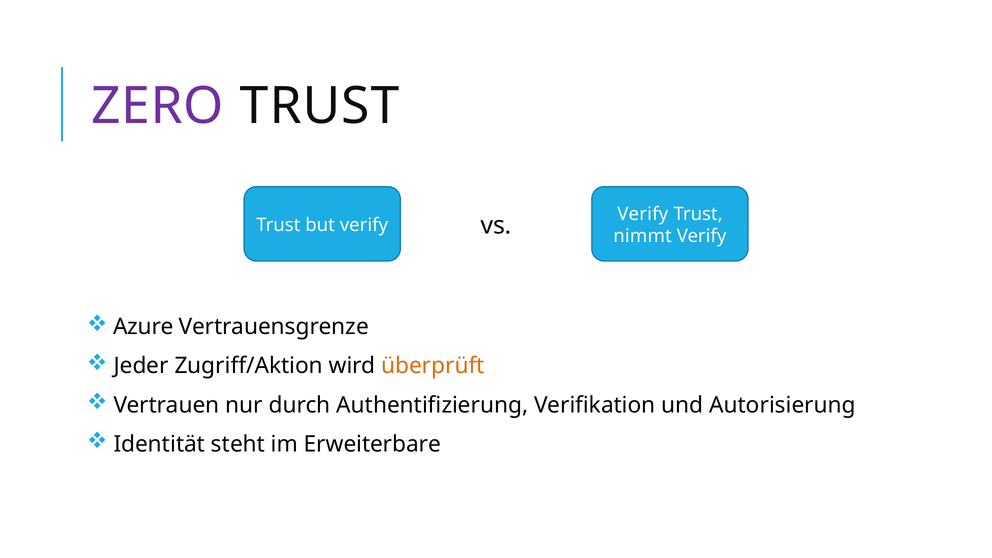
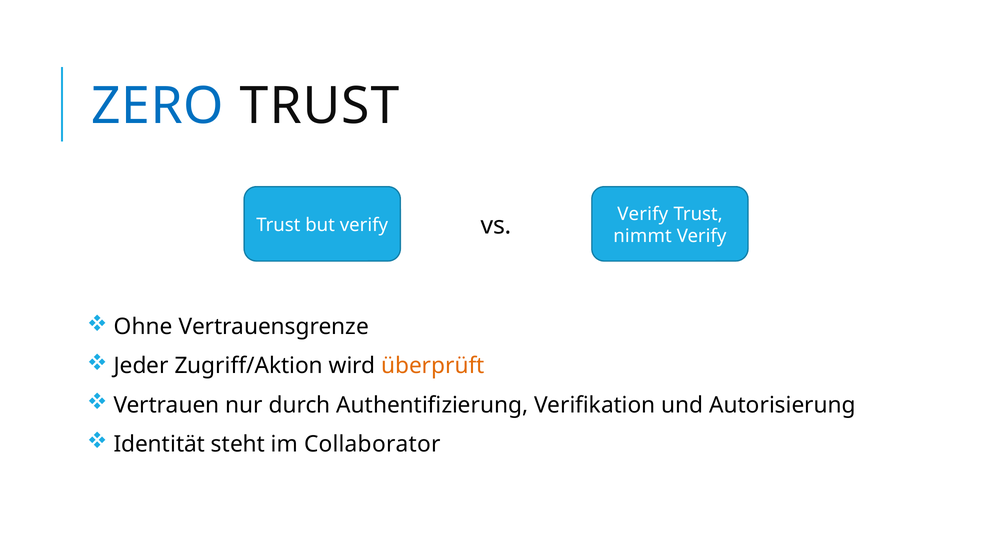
ZERO colour: purple -> blue
Azure: Azure -> Ohne
Erweiterbare: Erweiterbare -> Collaborator
